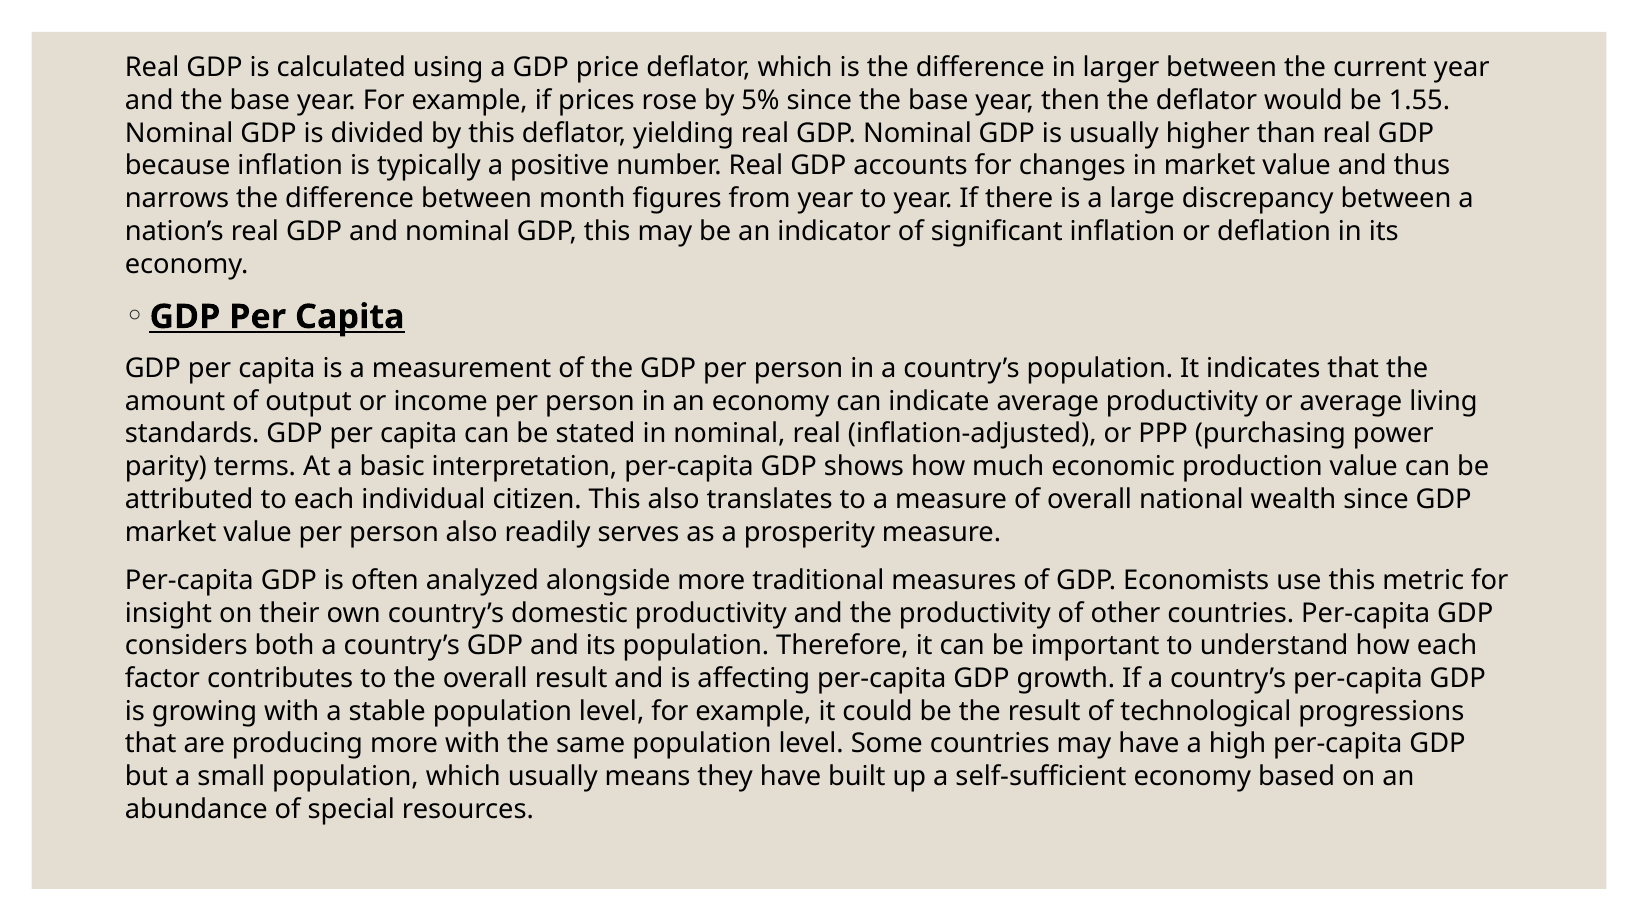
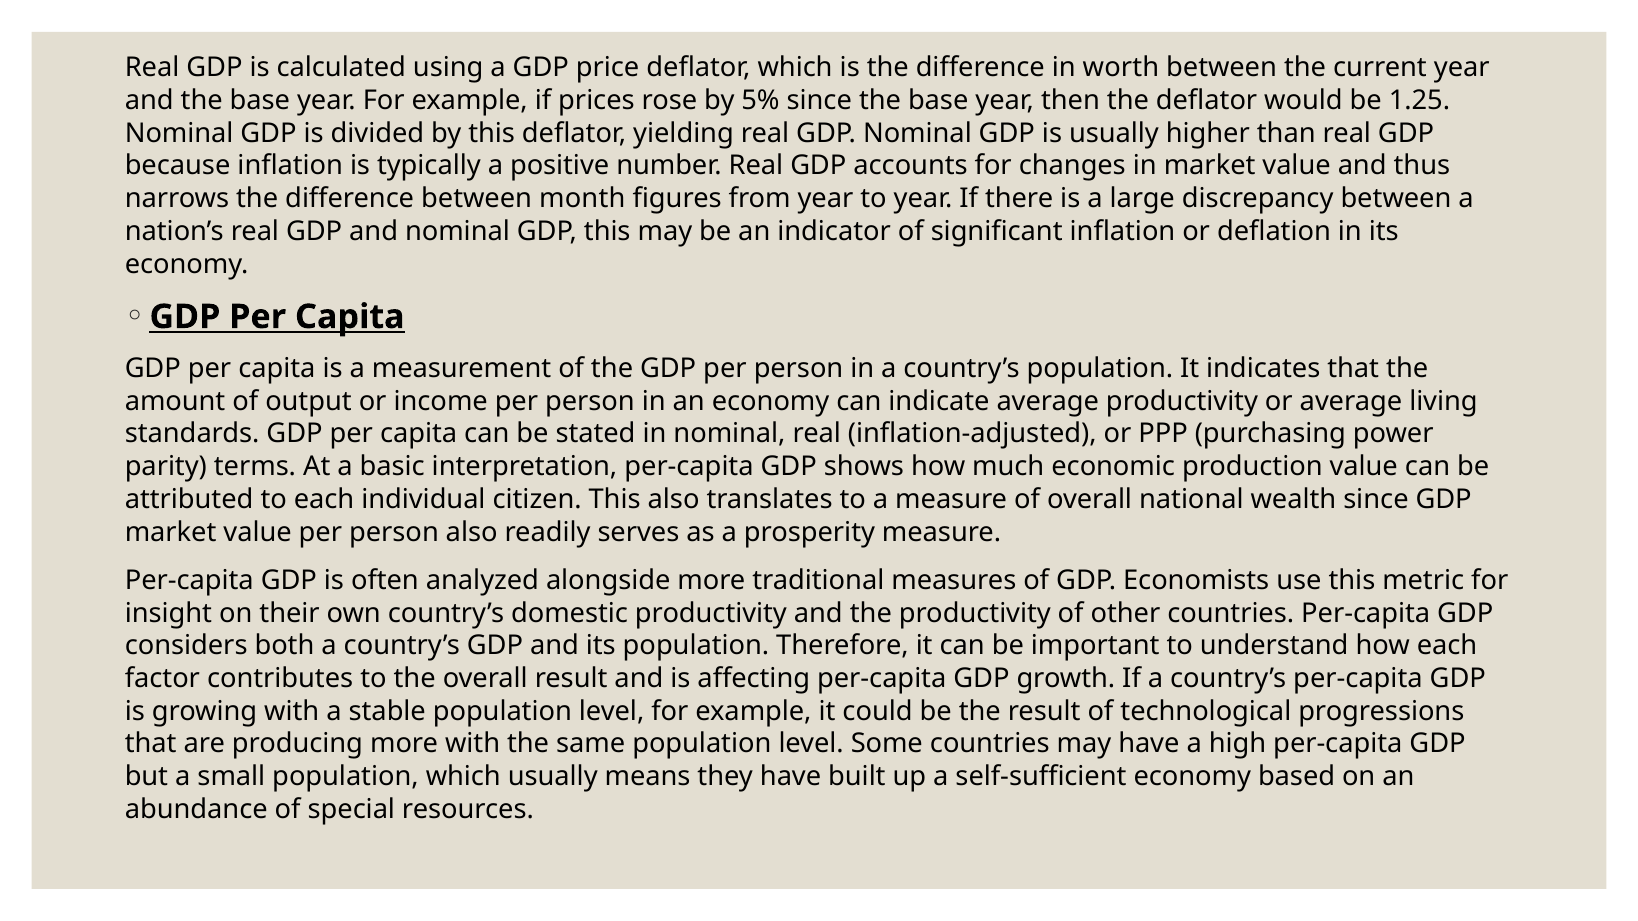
larger: larger -> worth
1.55: 1.55 -> 1.25
